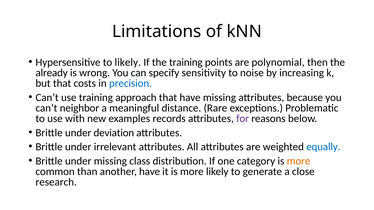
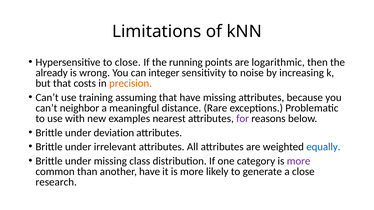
to likely: likely -> close
the training: training -> running
polynomial: polynomial -> logarithmic
specify: specify -> integer
precision colour: blue -> orange
approach: approach -> assuming
records: records -> nearest
more at (299, 161) colour: orange -> purple
